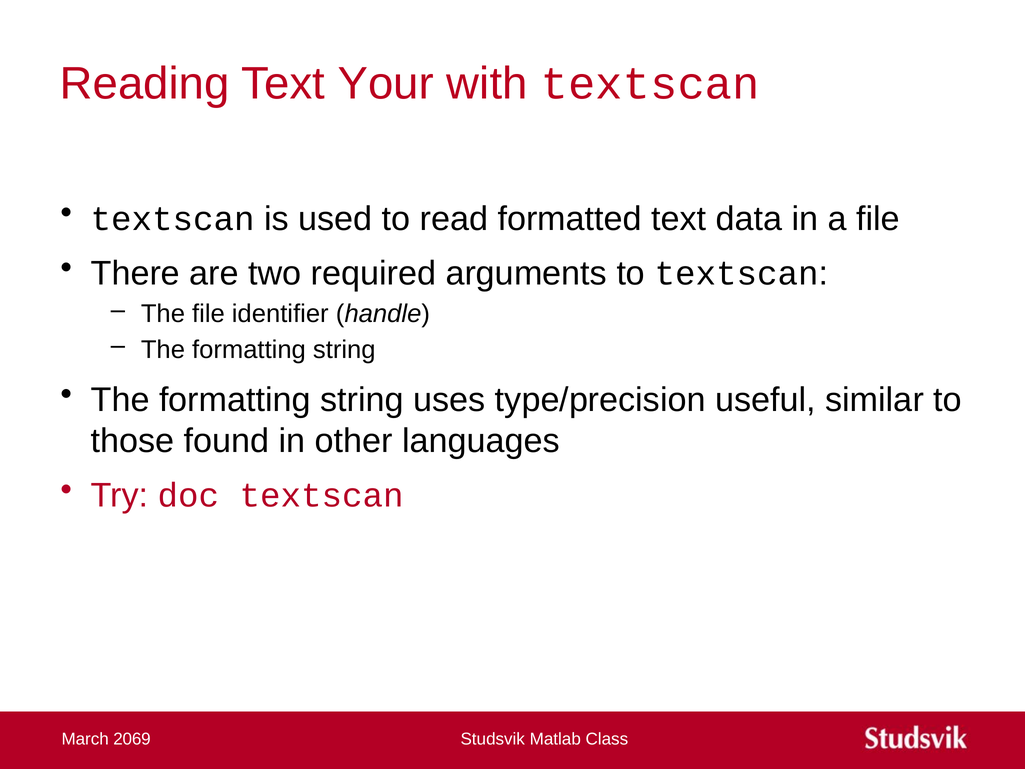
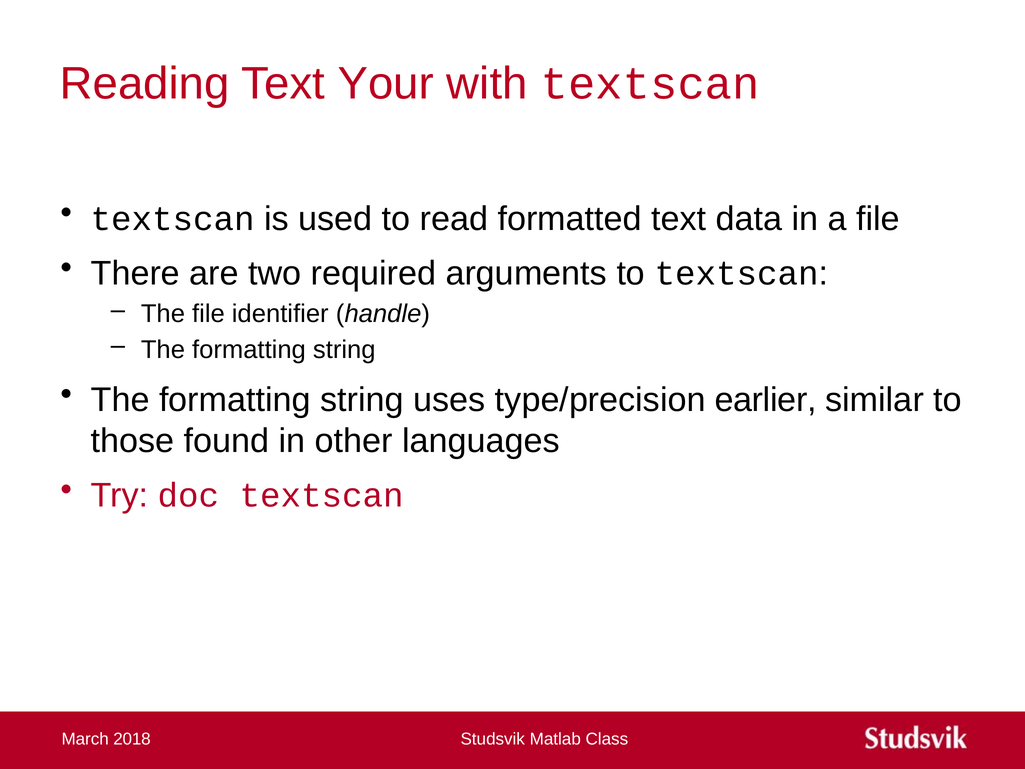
useful: useful -> earlier
2069: 2069 -> 2018
